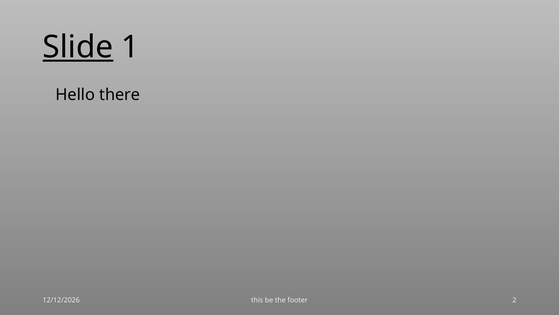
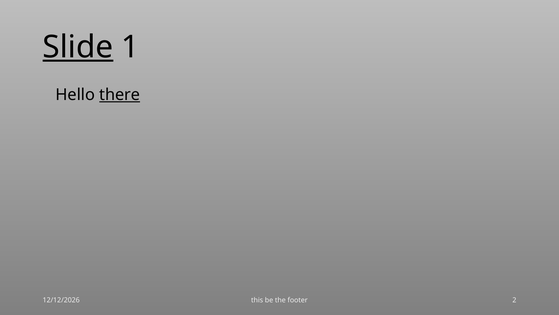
there underline: none -> present
